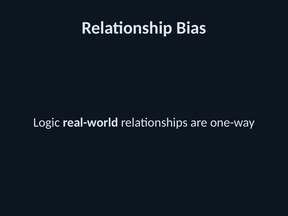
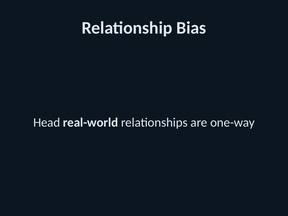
Logic: Logic -> Head
